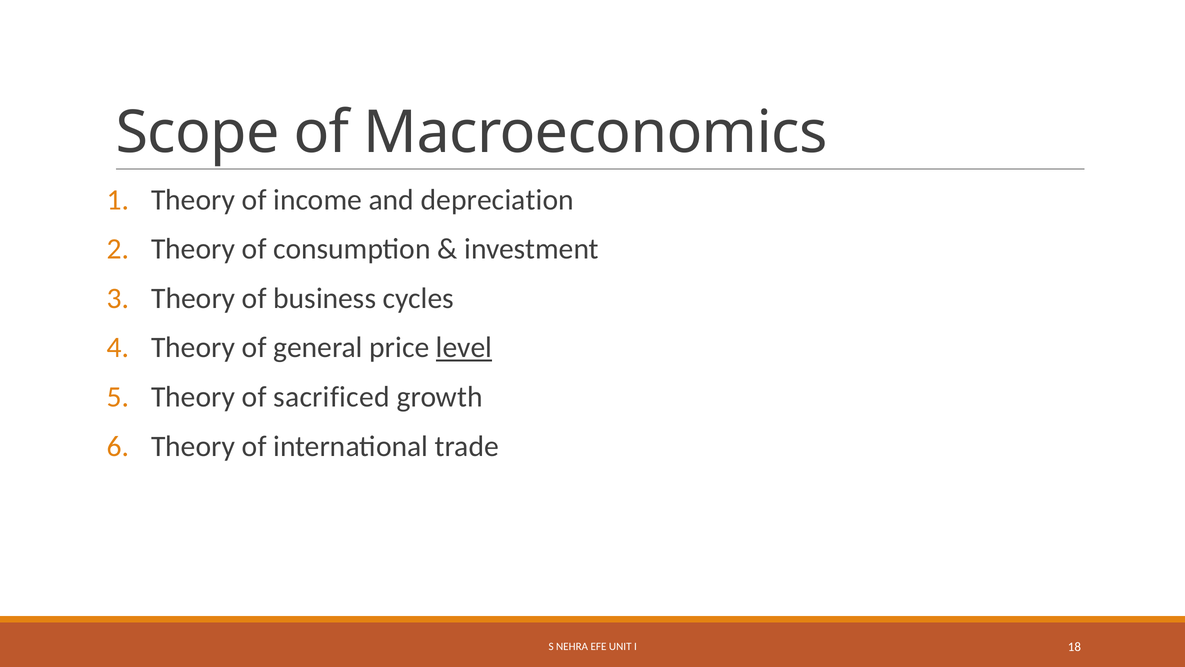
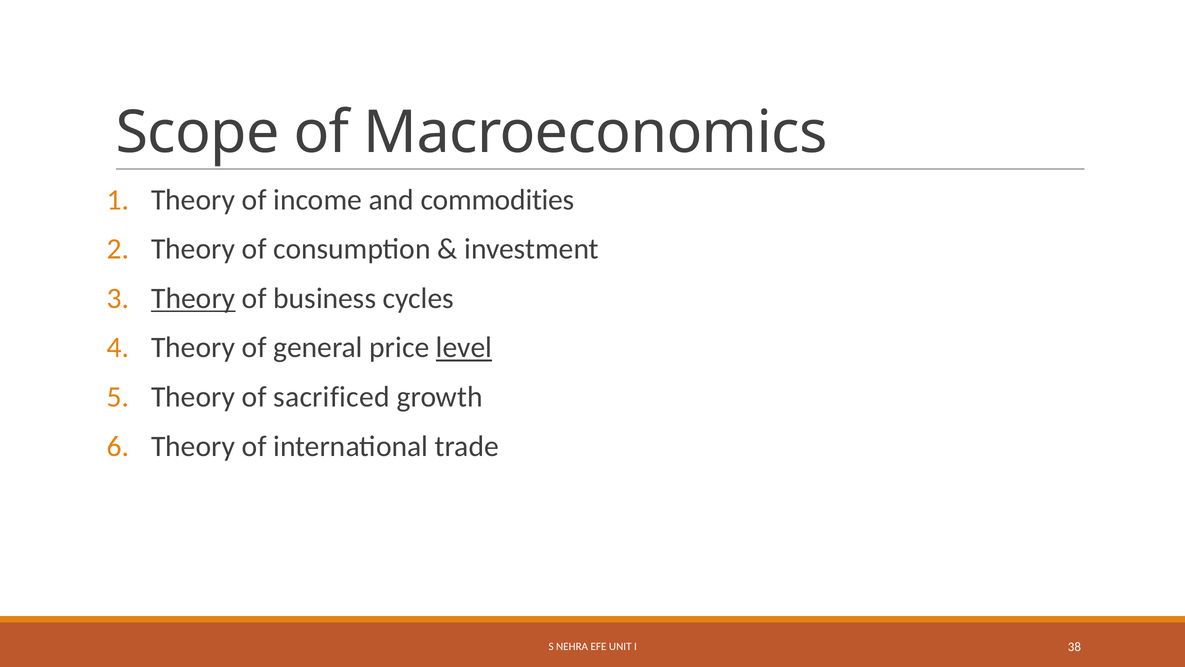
depreciation: depreciation -> commodities
Theory at (193, 298) underline: none -> present
18: 18 -> 38
